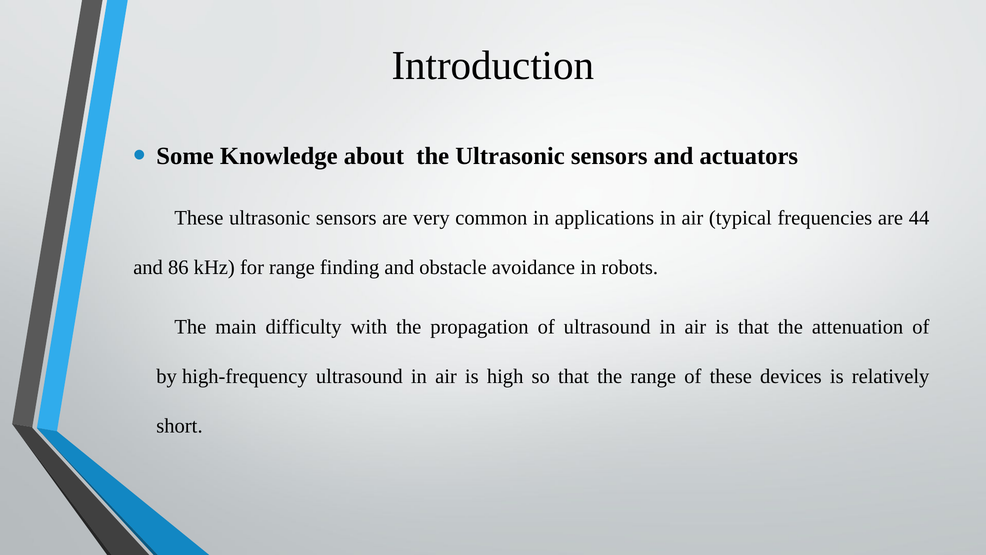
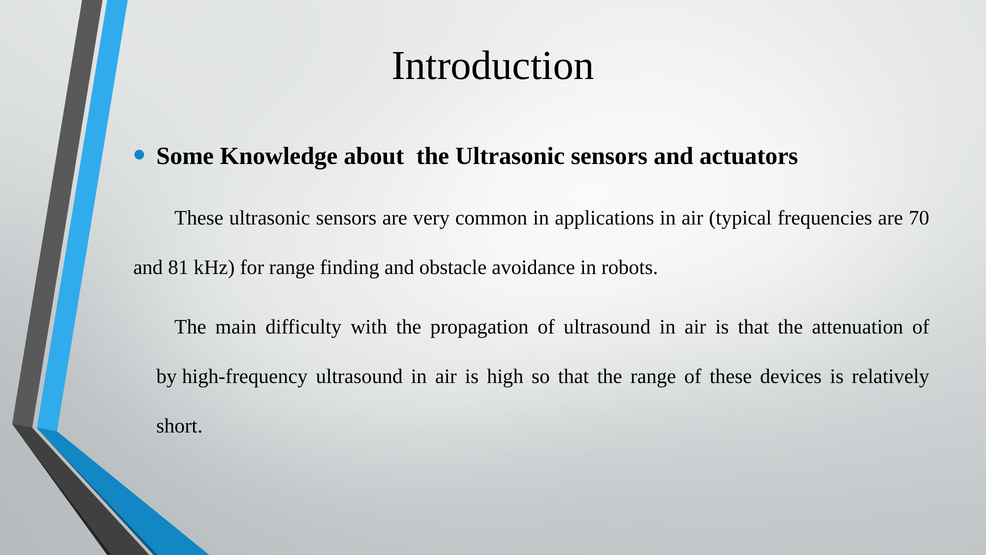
44: 44 -> 70
86: 86 -> 81
